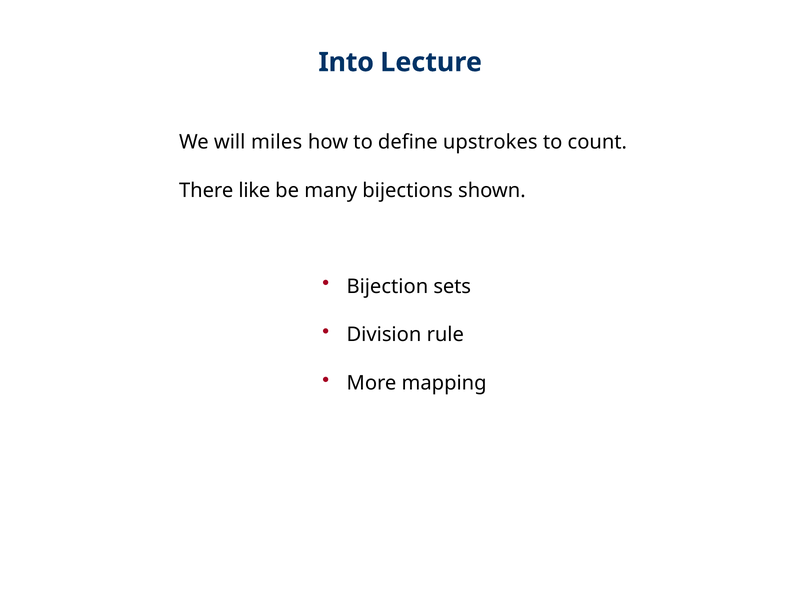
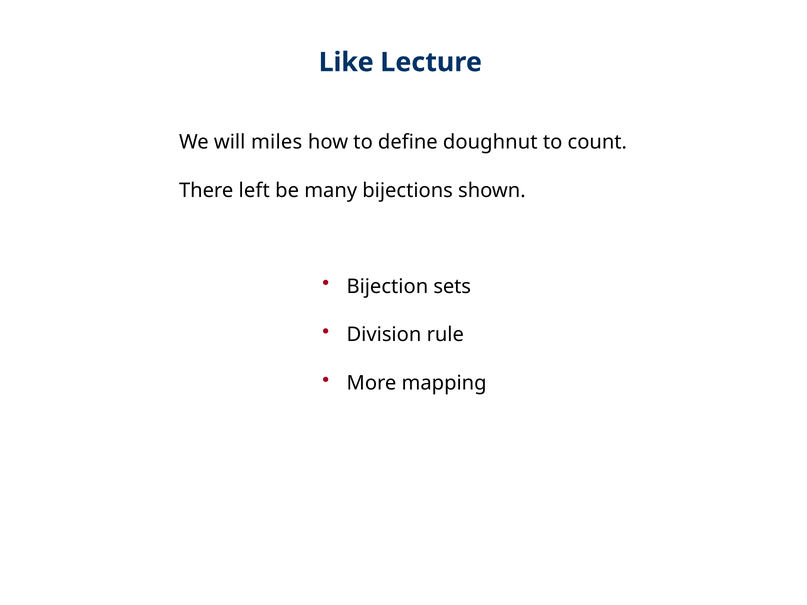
Into: Into -> Like
upstrokes: upstrokes -> doughnut
like: like -> left
